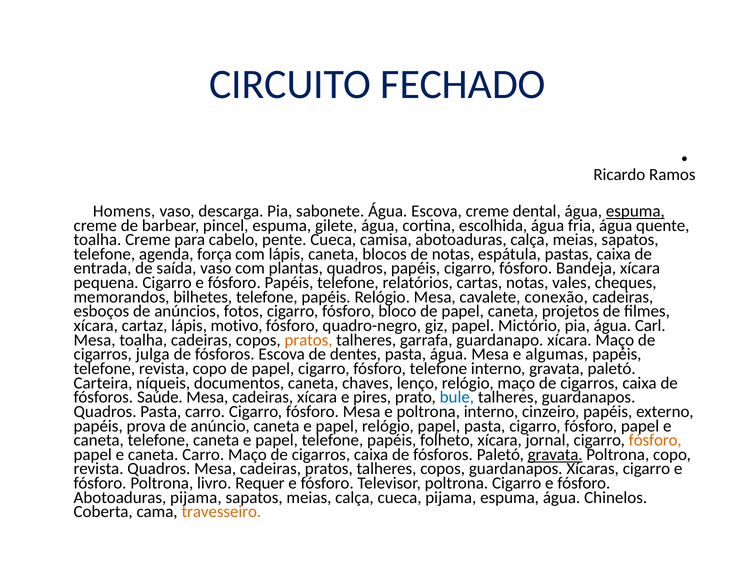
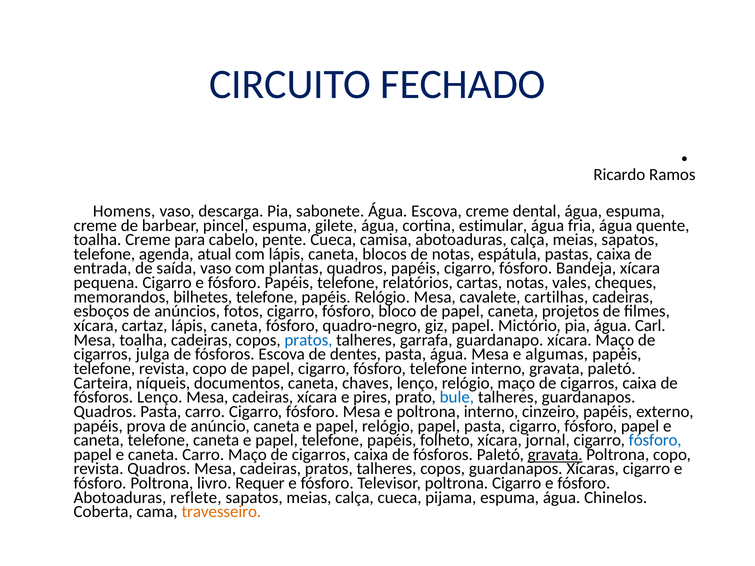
espuma at (635, 211) underline: present -> none
escolhida: escolhida -> estimular
força: força -> atual
conexão: conexão -> cartilhas
cartaz lápis motivo: motivo -> caneta
pratos at (308, 340) colour: orange -> blue
fósforos Saúde: Saúde -> Lenço
fósforo at (655, 440) colour: orange -> blue
Abotoaduras pijama: pijama -> reflete
